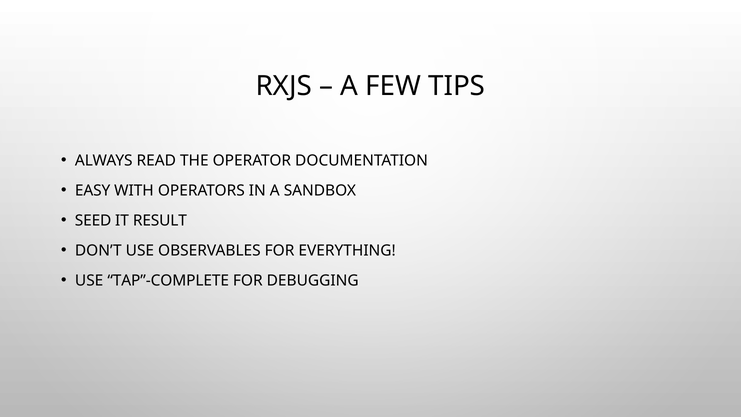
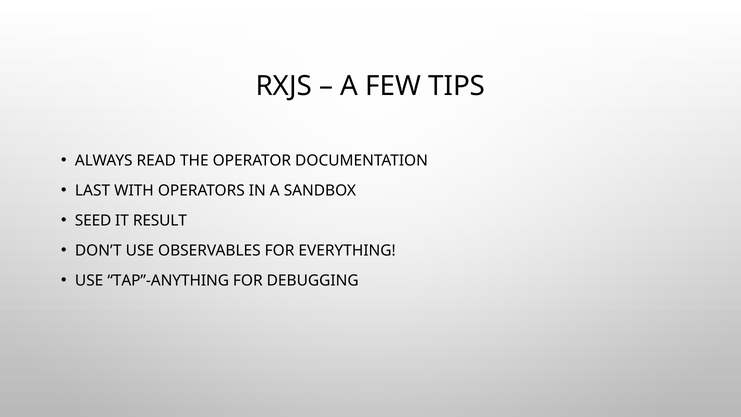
EASY: EASY -> LAST
TAP”-COMPLETE: TAP”-COMPLETE -> TAP”-ANYTHING
